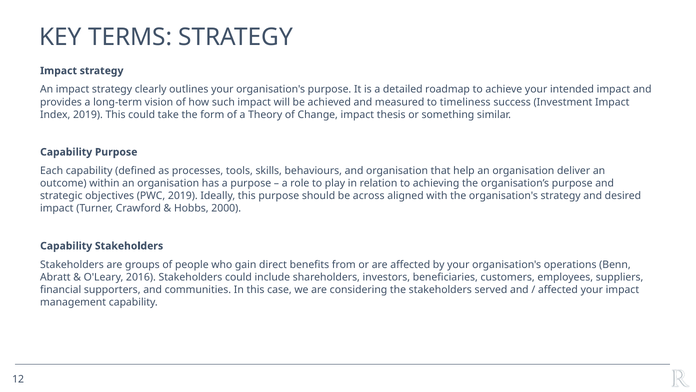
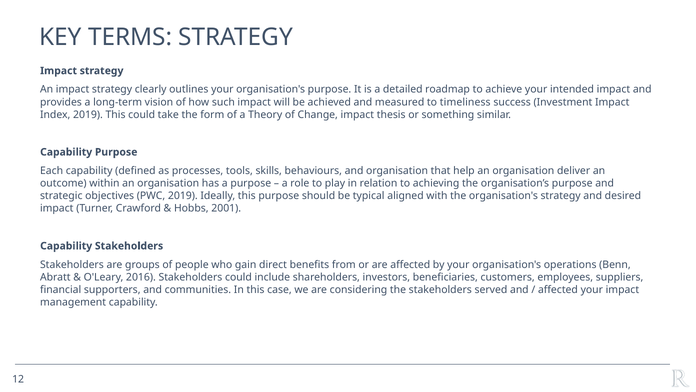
across: across -> typical
2000: 2000 -> 2001
